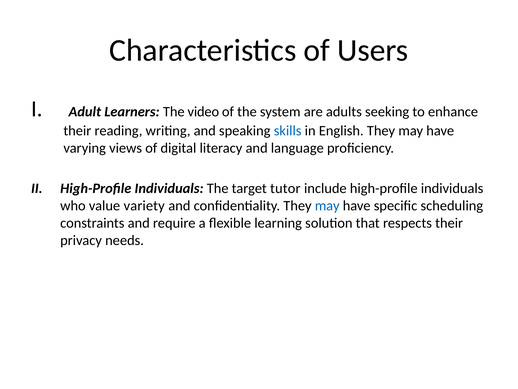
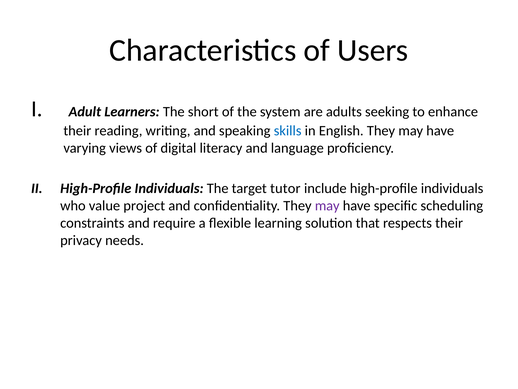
video: video -> short
variety: variety -> project
may at (327, 205) colour: blue -> purple
